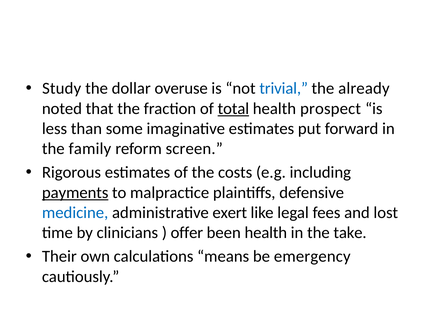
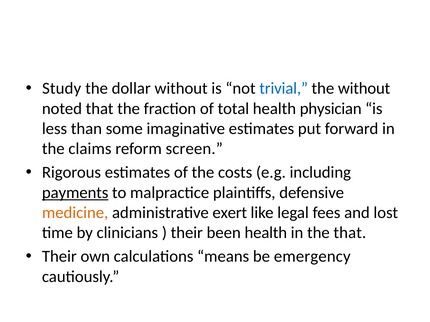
dollar overuse: overuse -> without
the already: already -> without
total underline: present -> none
prospect: prospect -> physician
family: family -> claims
medicine colour: blue -> orange
offer at (187, 233): offer -> their
the take: take -> that
